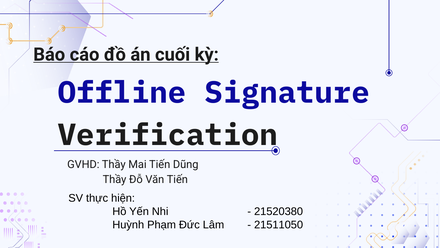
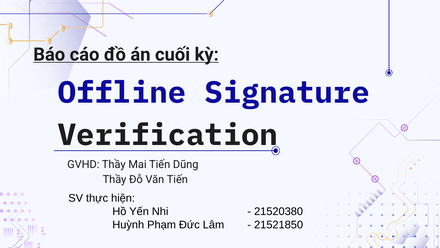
21511050: 21511050 -> 21521850
